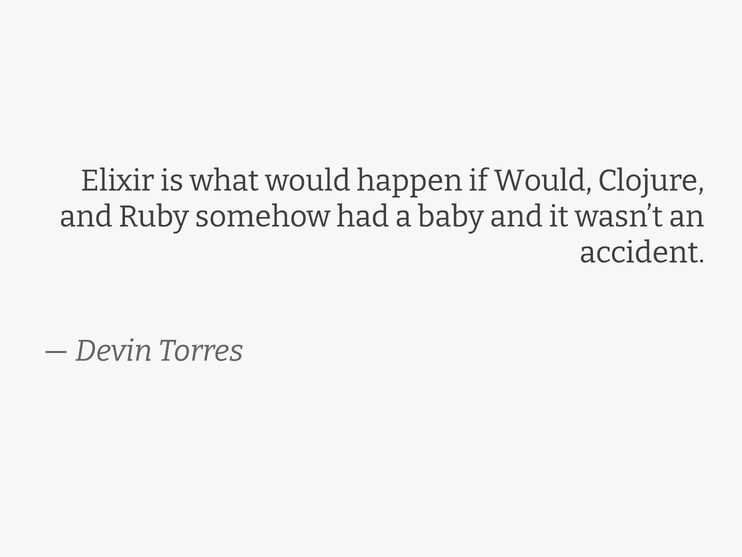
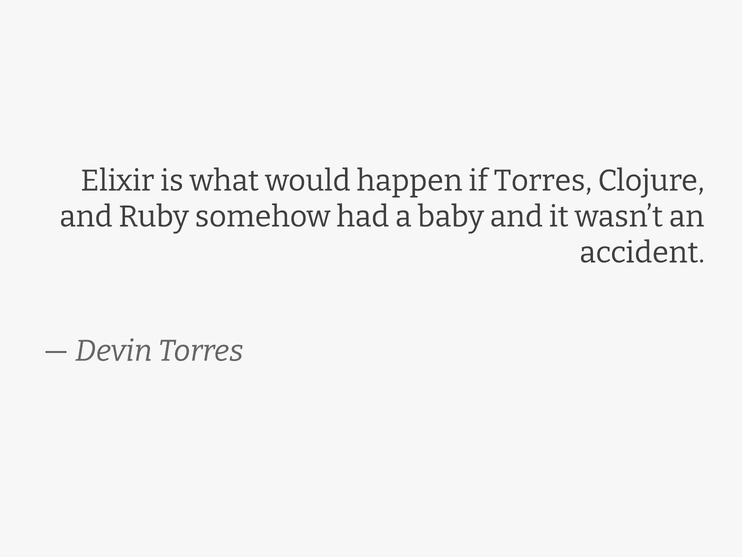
if Would: Would -> Torres
